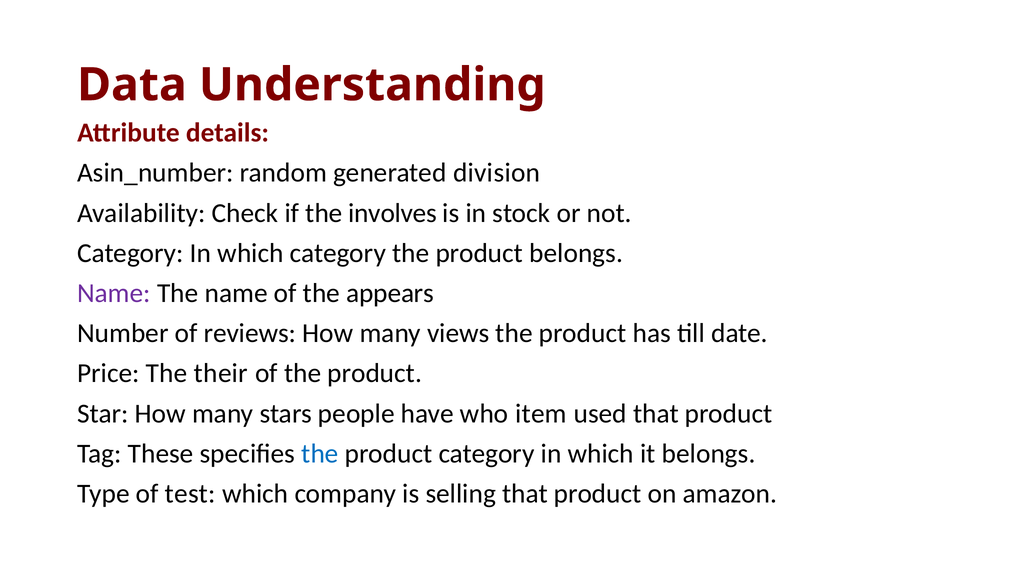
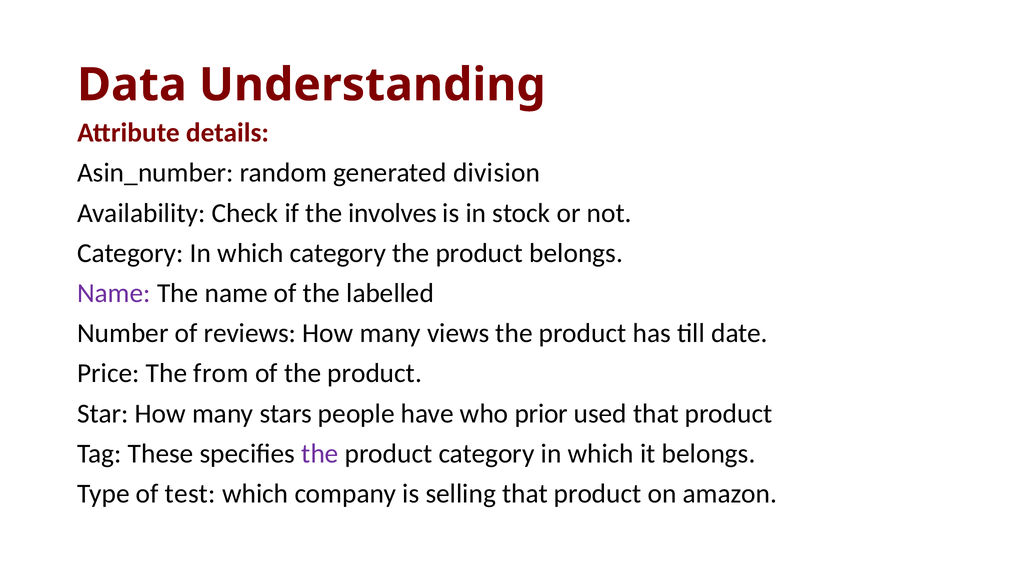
appears: appears -> labelled
their: their -> from
item: item -> prior
the at (320, 454) colour: blue -> purple
